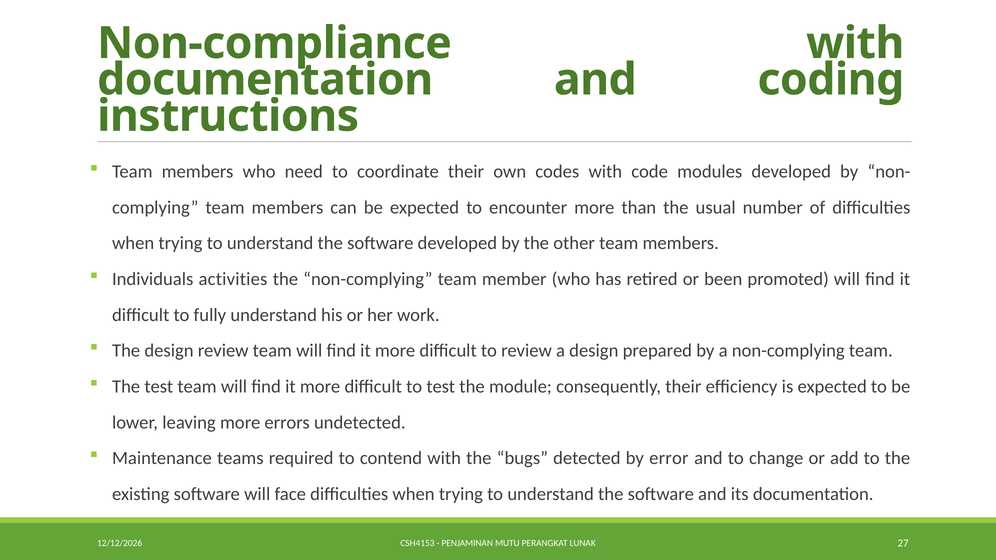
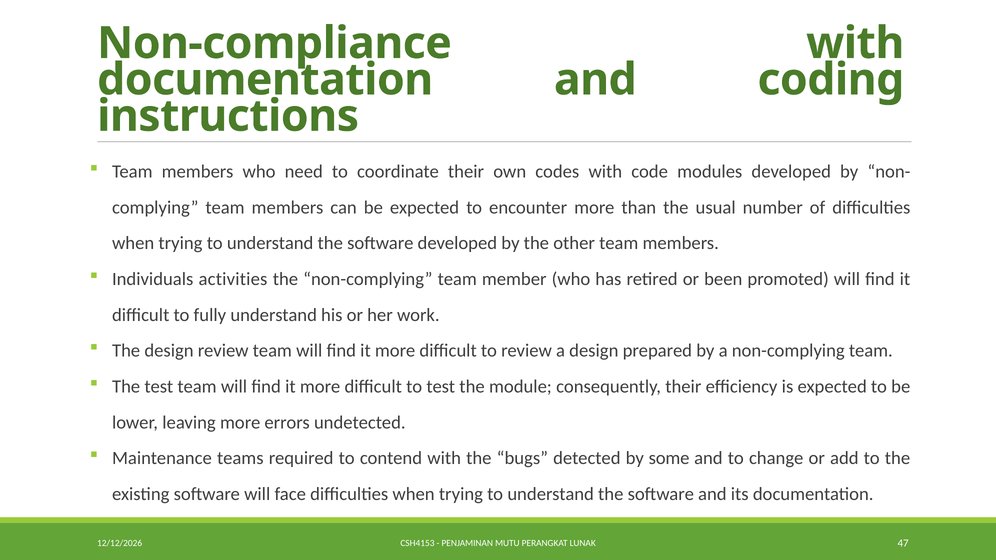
error: error -> some
27: 27 -> 47
